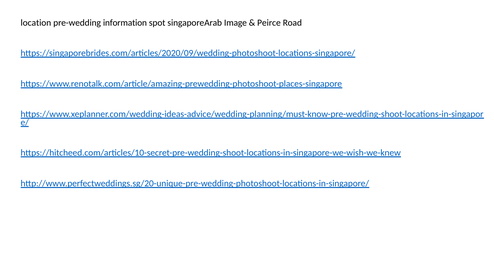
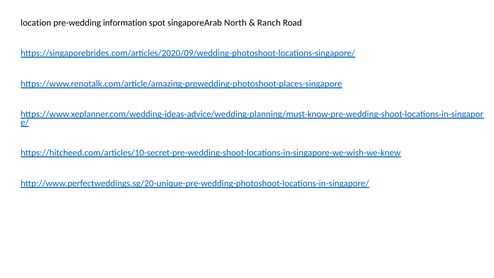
Image: Image -> North
Peirce: Peirce -> Ranch
